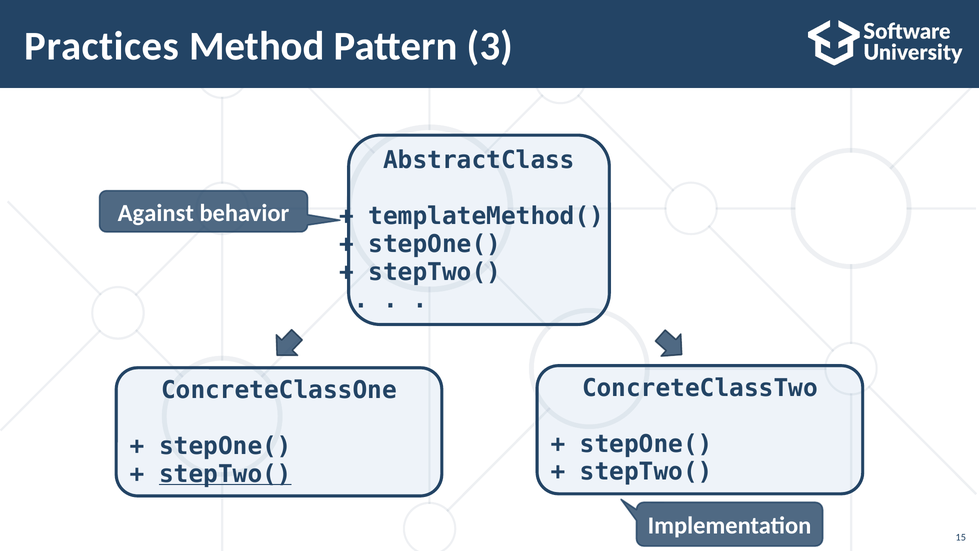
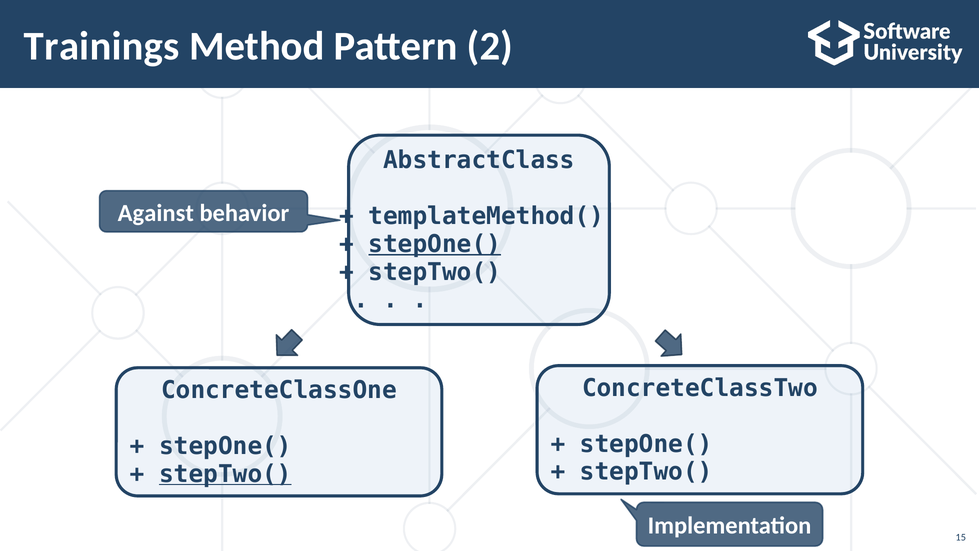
Practices: Practices -> Trainings
3: 3 -> 2
stepOne( at (435, 244) underline: none -> present
